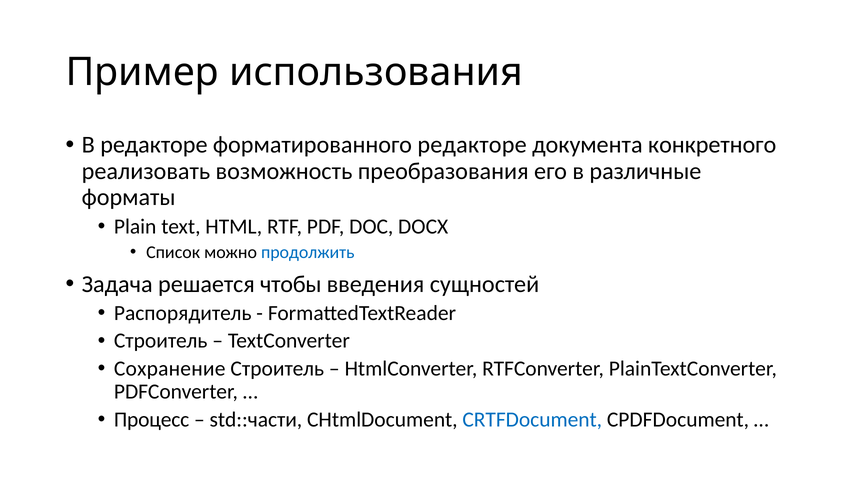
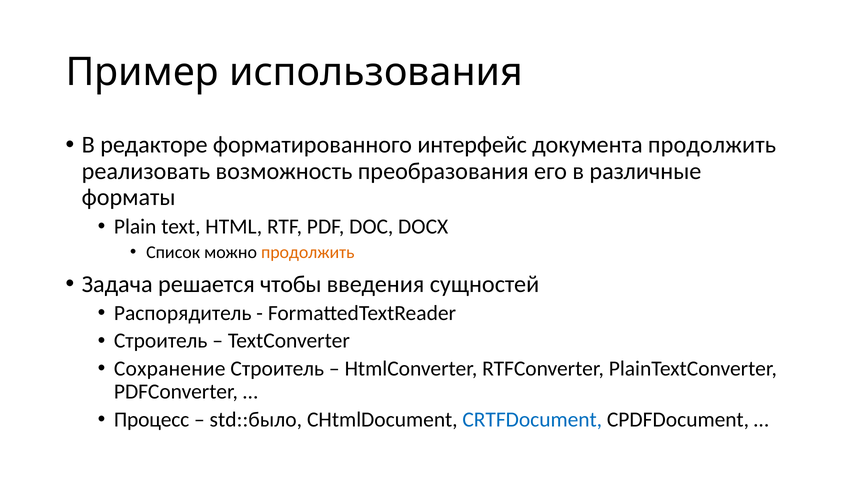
форматированного редакторе: редакторе -> интерфейс
документа конкретного: конкретного -> продолжить
продолжить at (308, 252) colour: blue -> orange
std::части: std::части -> std::было
